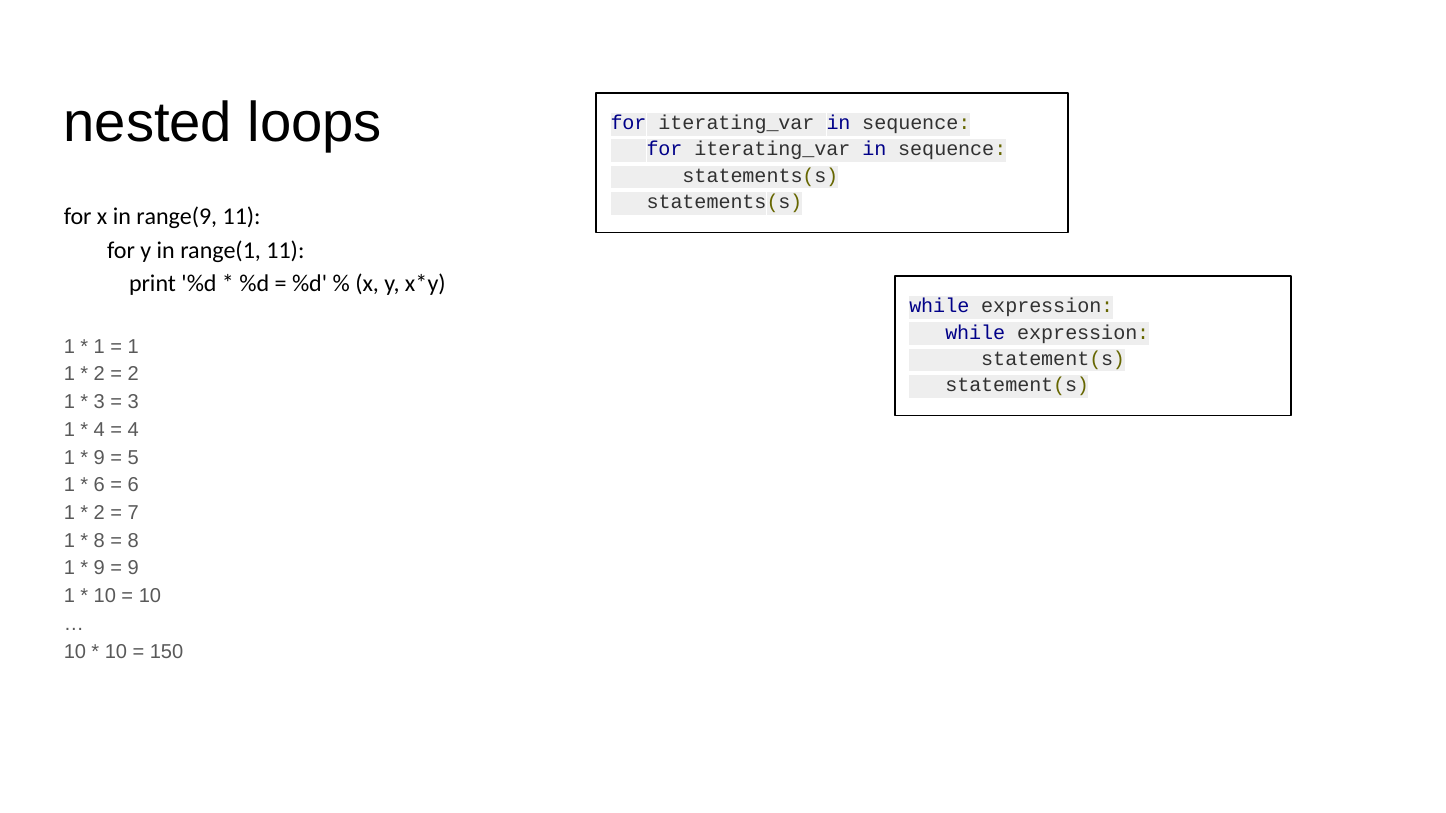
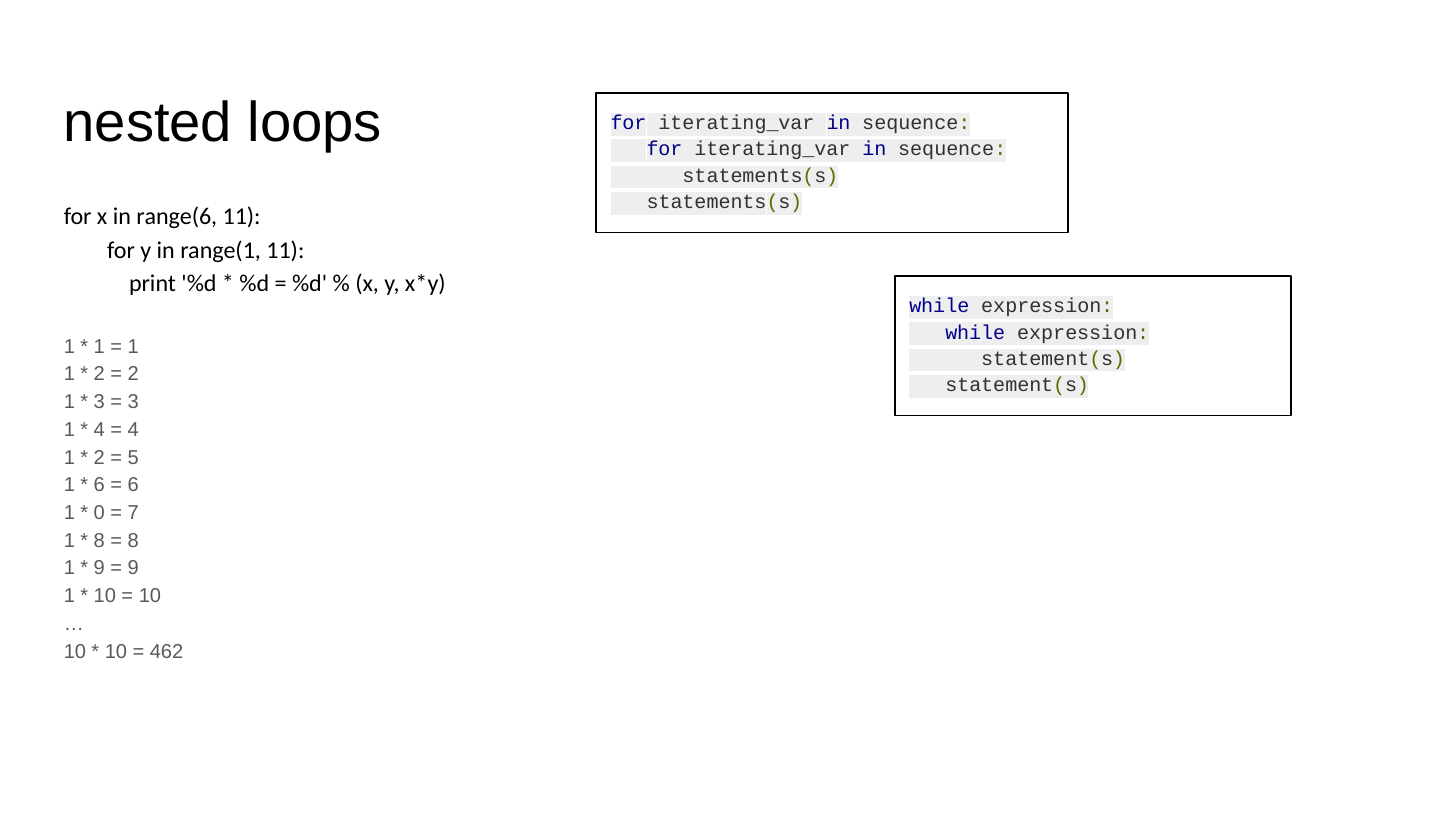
range(9: range(9 -> range(6
9 at (99, 458): 9 -> 2
2 at (99, 513): 2 -> 0
150: 150 -> 462
